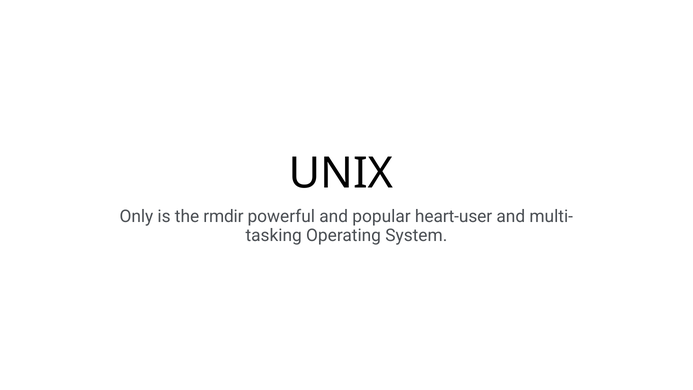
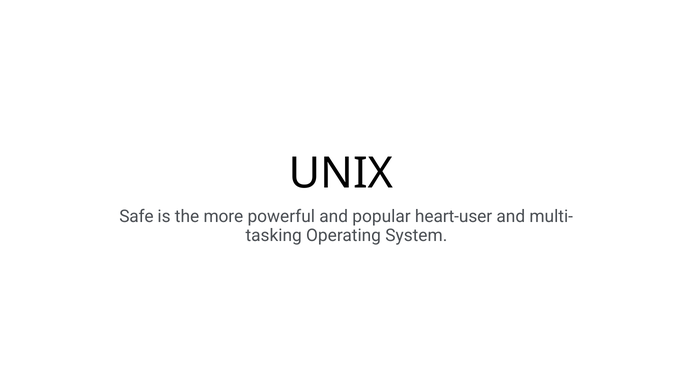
Only: Only -> Safe
rmdir: rmdir -> more
